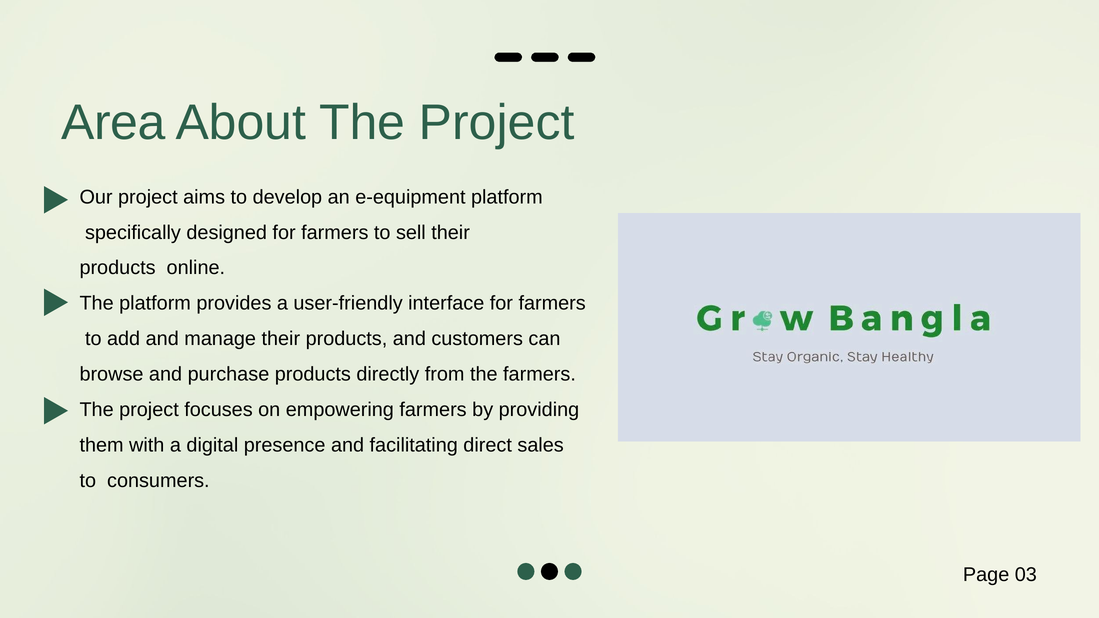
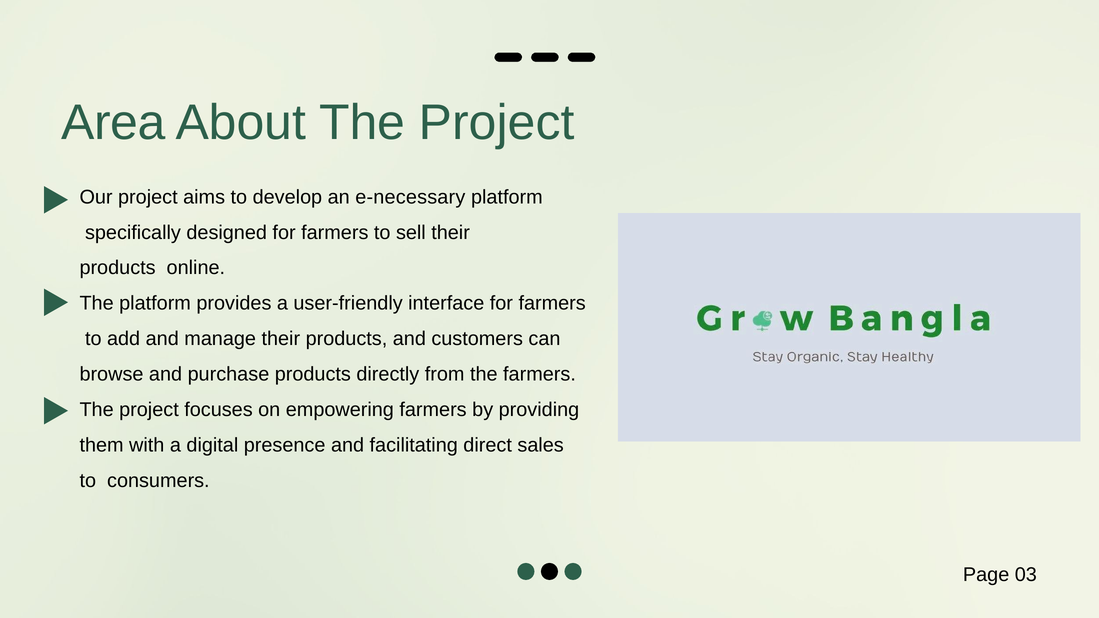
e-equipment: e-equipment -> e-necessary
